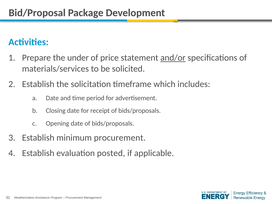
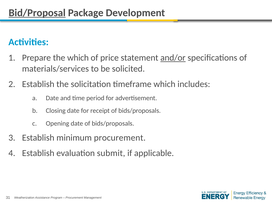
Bid/Proposal underline: none -> present
the under: under -> which
posted: posted -> submit
